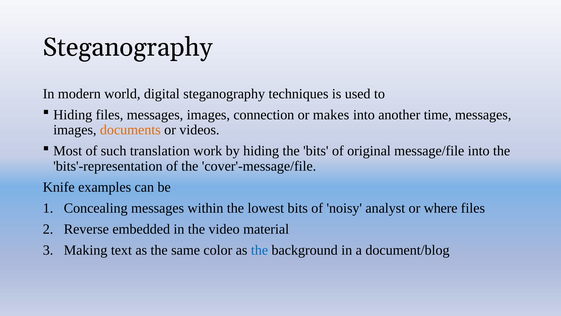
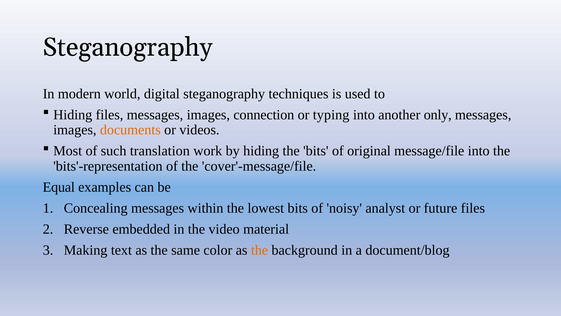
makes: makes -> typing
time: time -> only
Knife: Knife -> Equal
where: where -> future
the at (260, 250) colour: blue -> orange
